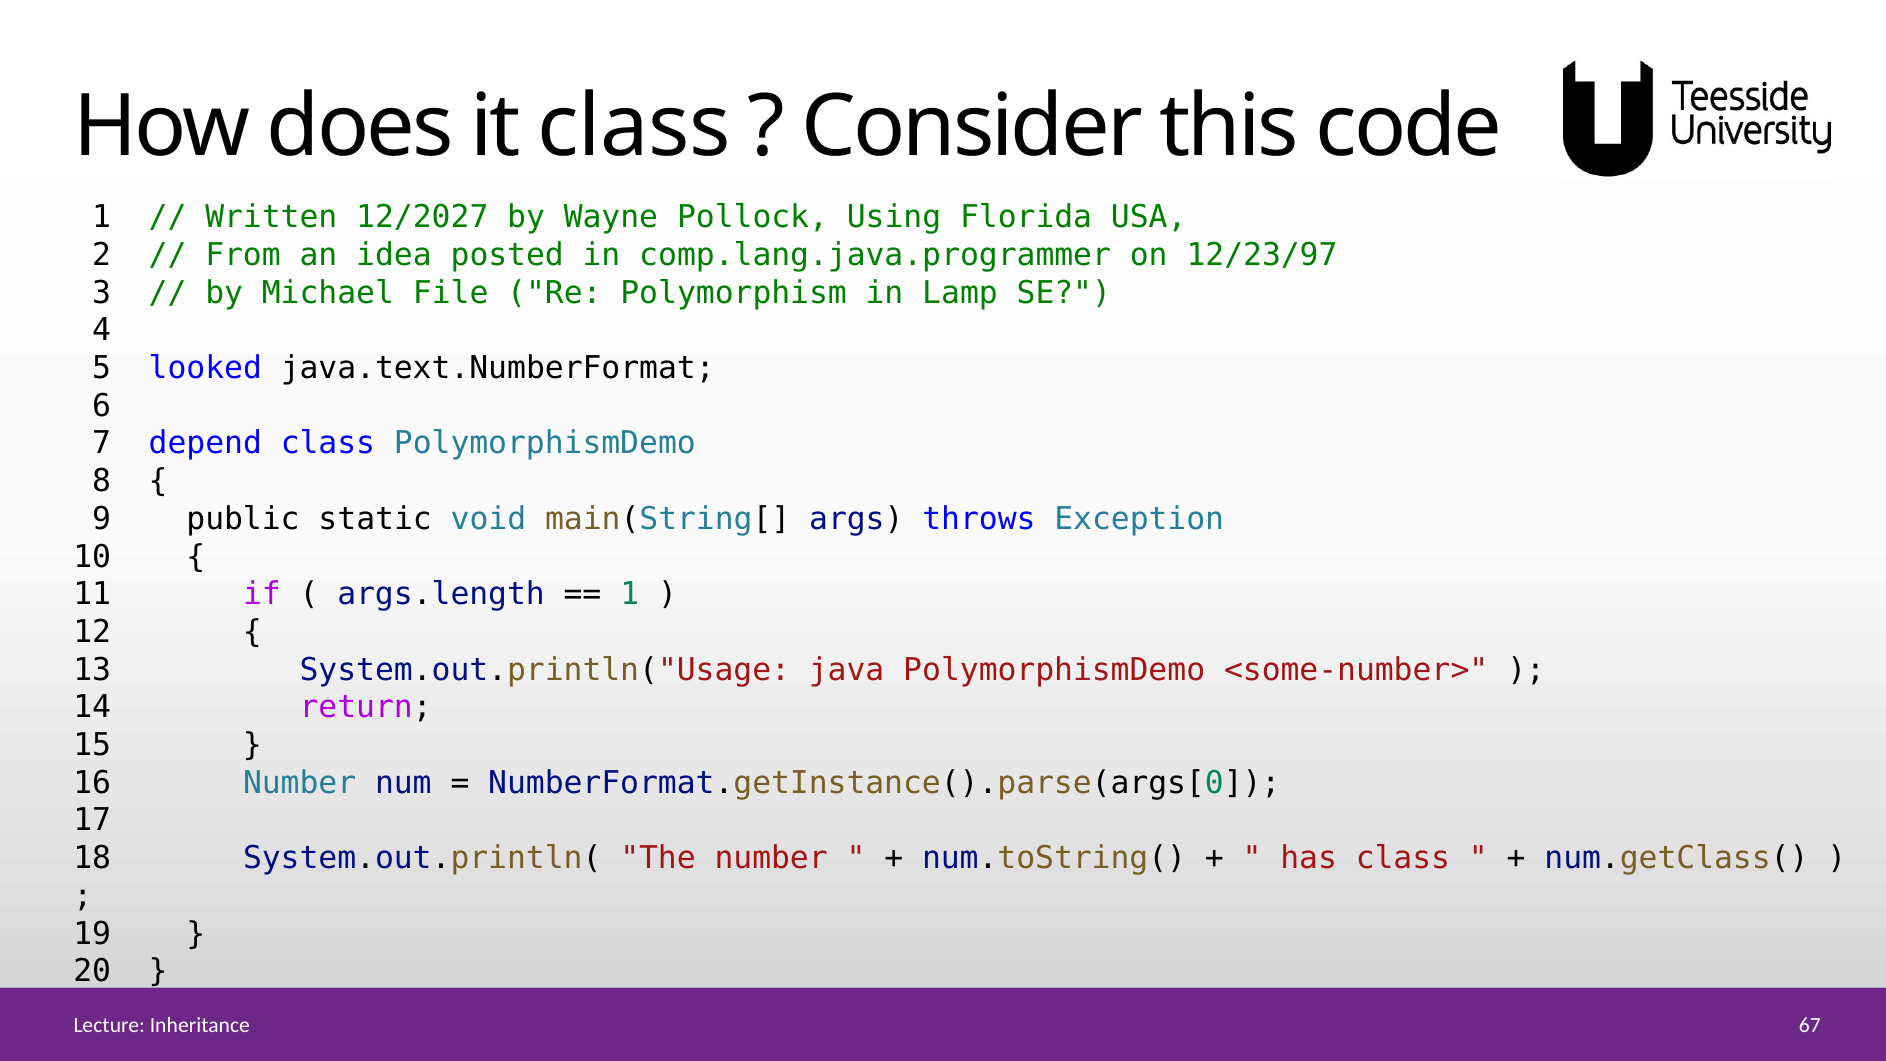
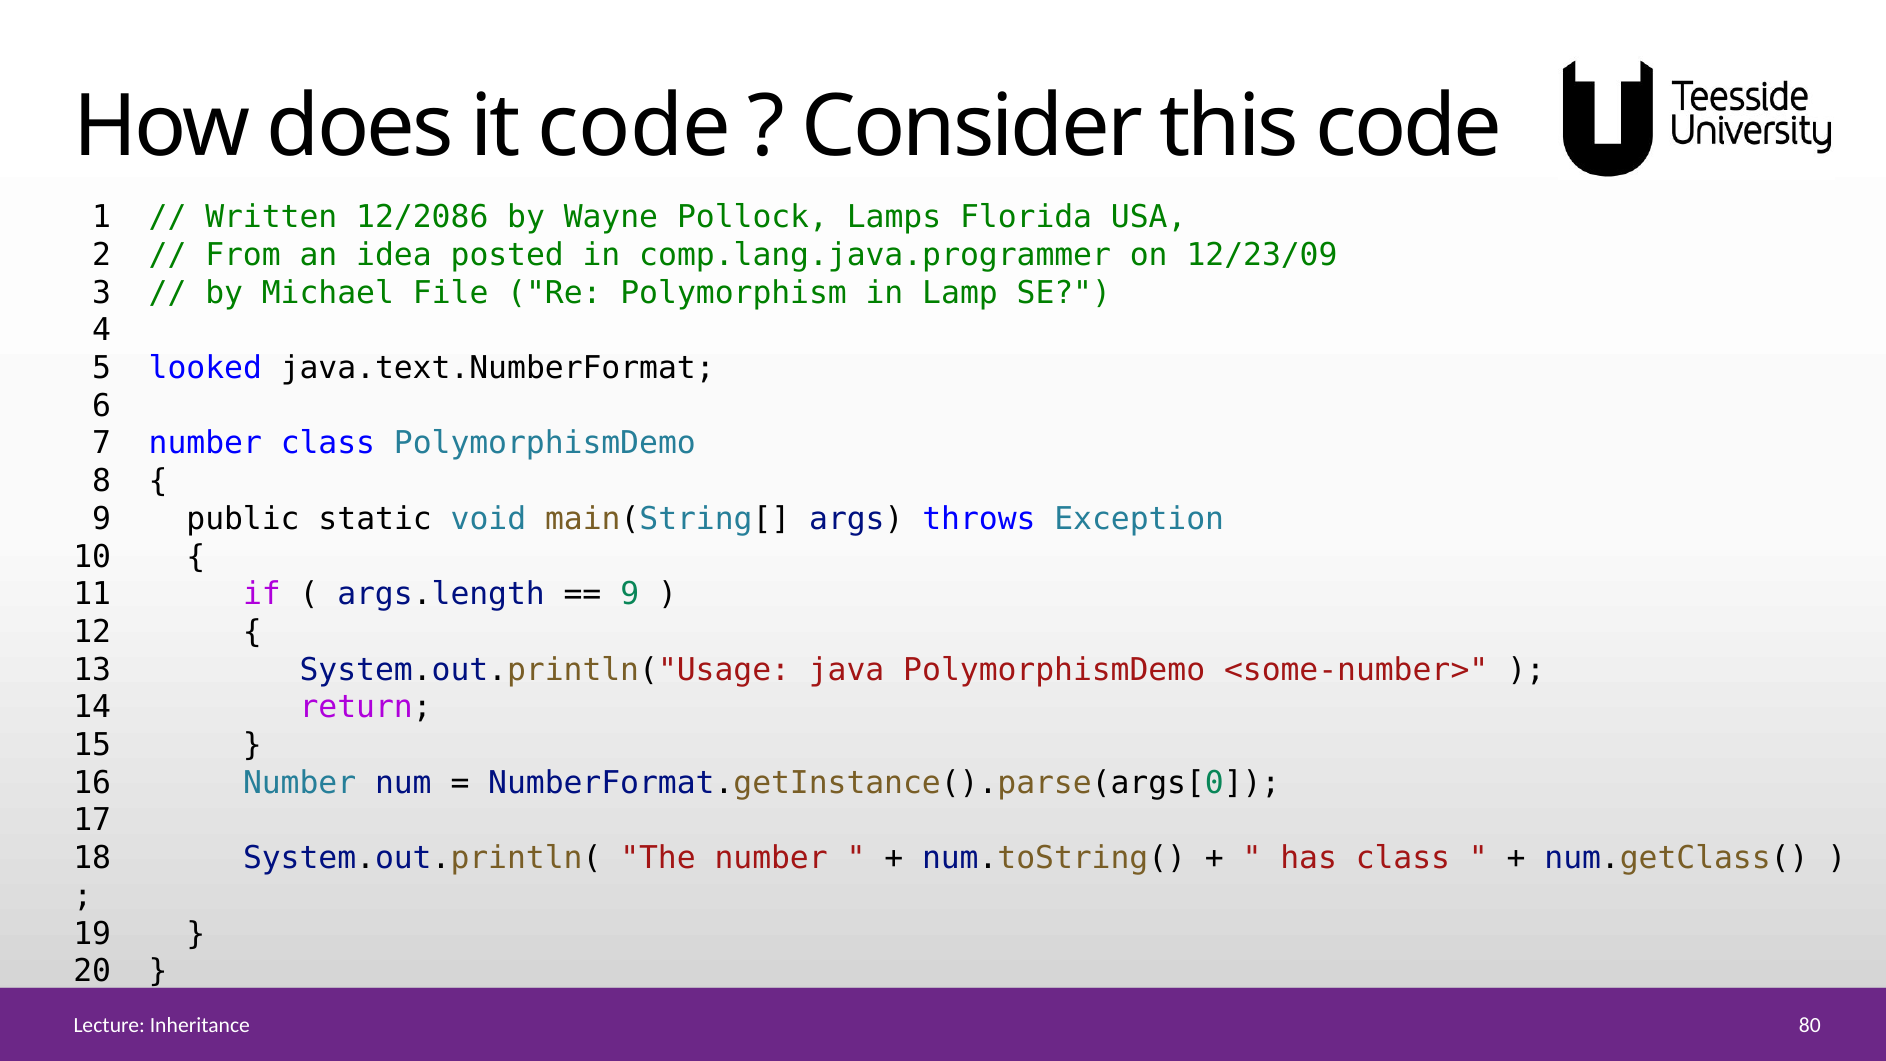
it class: class -> code
12/2027: 12/2027 -> 12/2086
Using: Using -> Lamps
12/23/97: 12/23/97 -> 12/23/09
7 depend: depend -> number
1 at (630, 594): 1 -> 9
67: 67 -> 80
